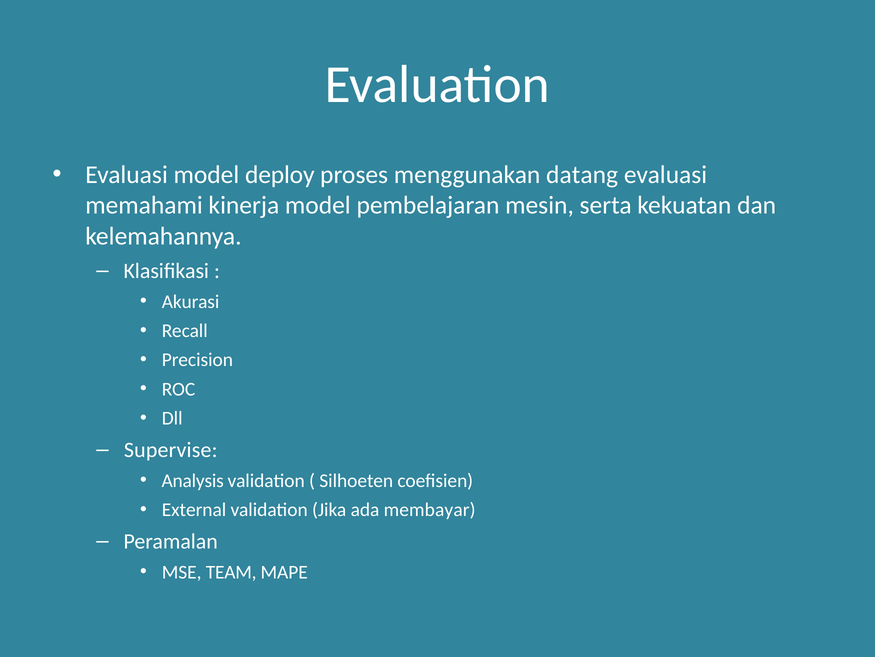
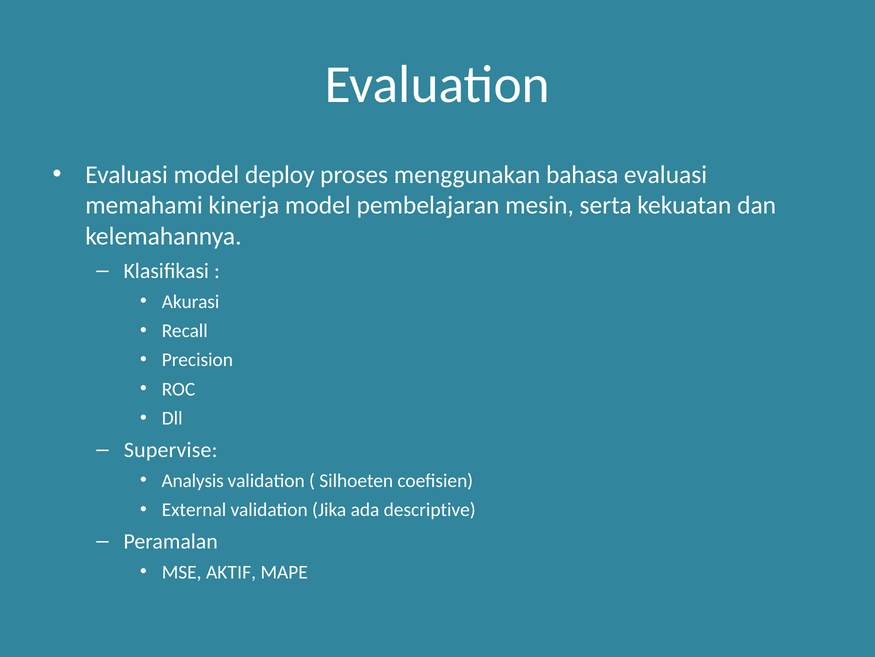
datang: datang -> bahasa
membayar: membayar -> descriptive
TEAM: TEAM -> AKTIF
